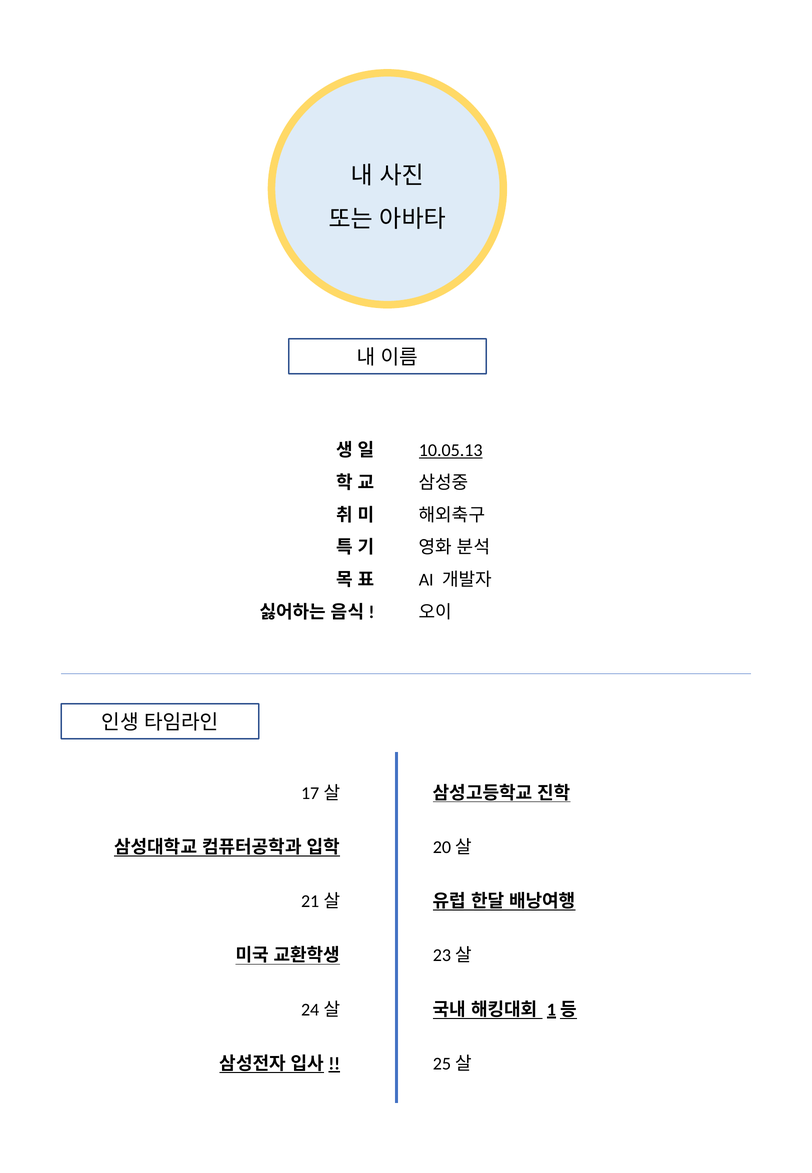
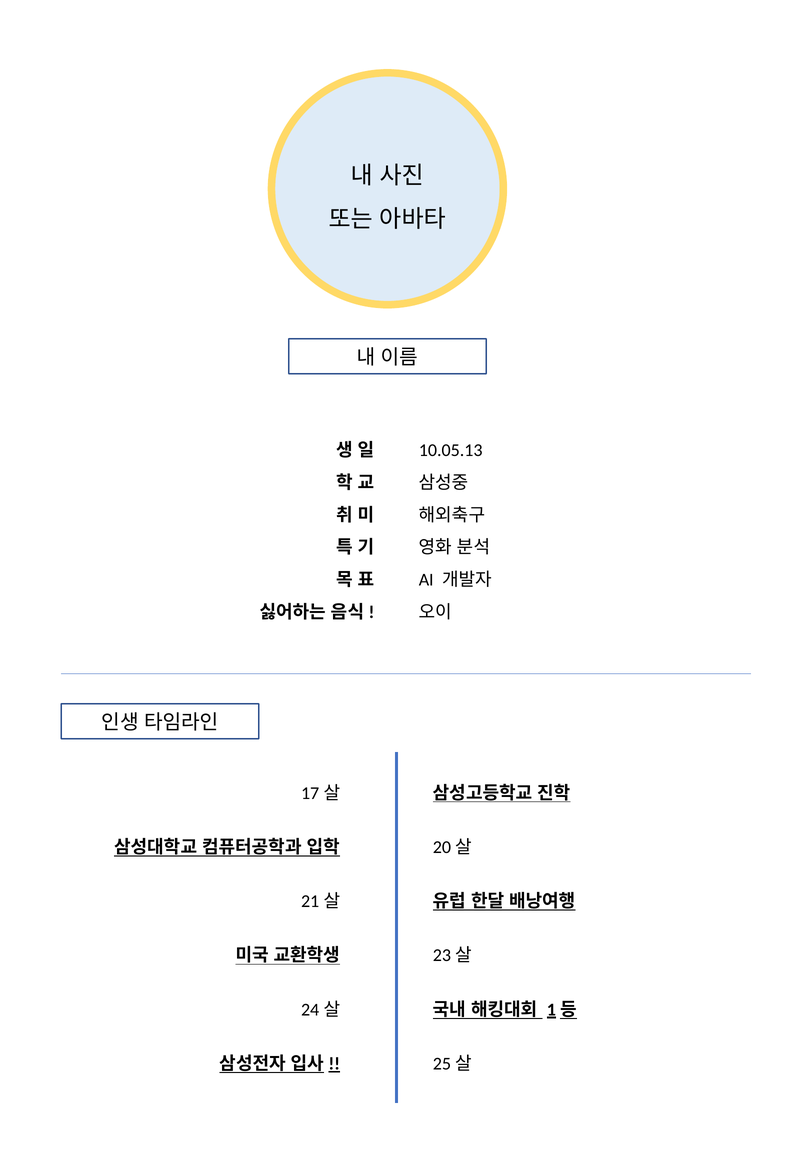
10.05.13 underline: present -> none
